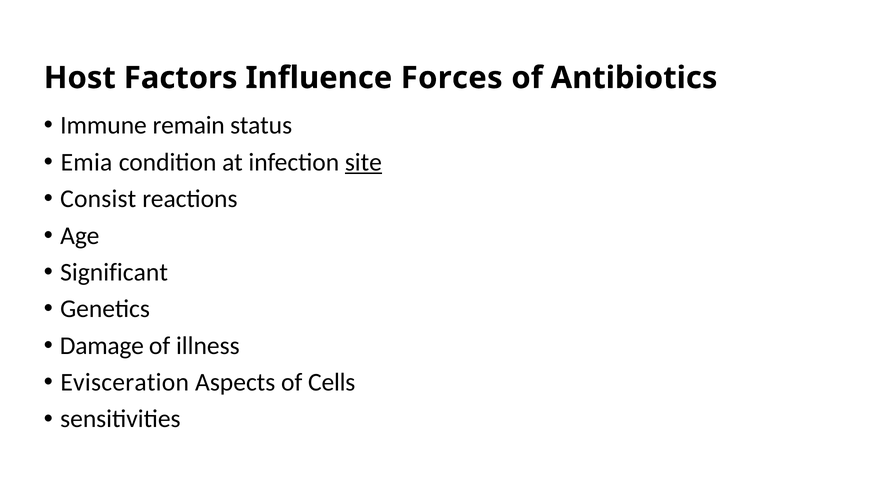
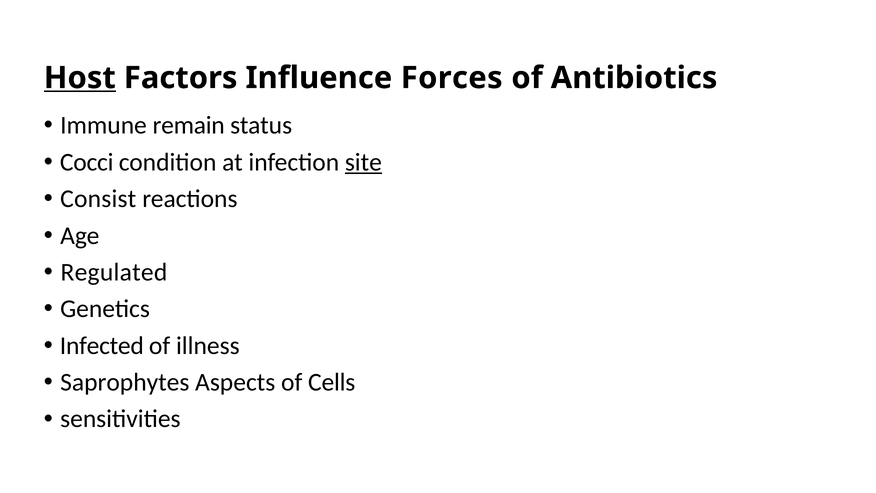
Host underline: none -> present
Emia: Emia -> Cocci
Significant: Significant -> Regulated
Damage: Damage -> Infected
Evisceration: Evisceration -> Saprophytes
